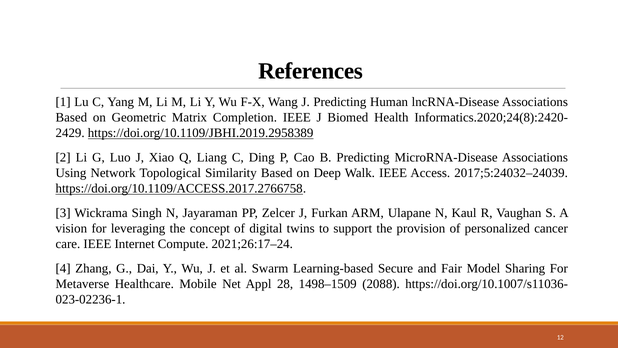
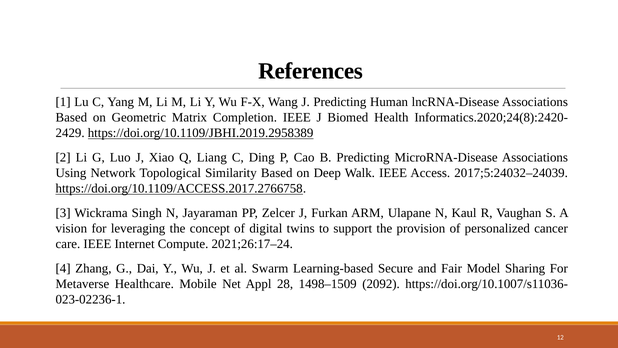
2088: 2088 -> 2092
